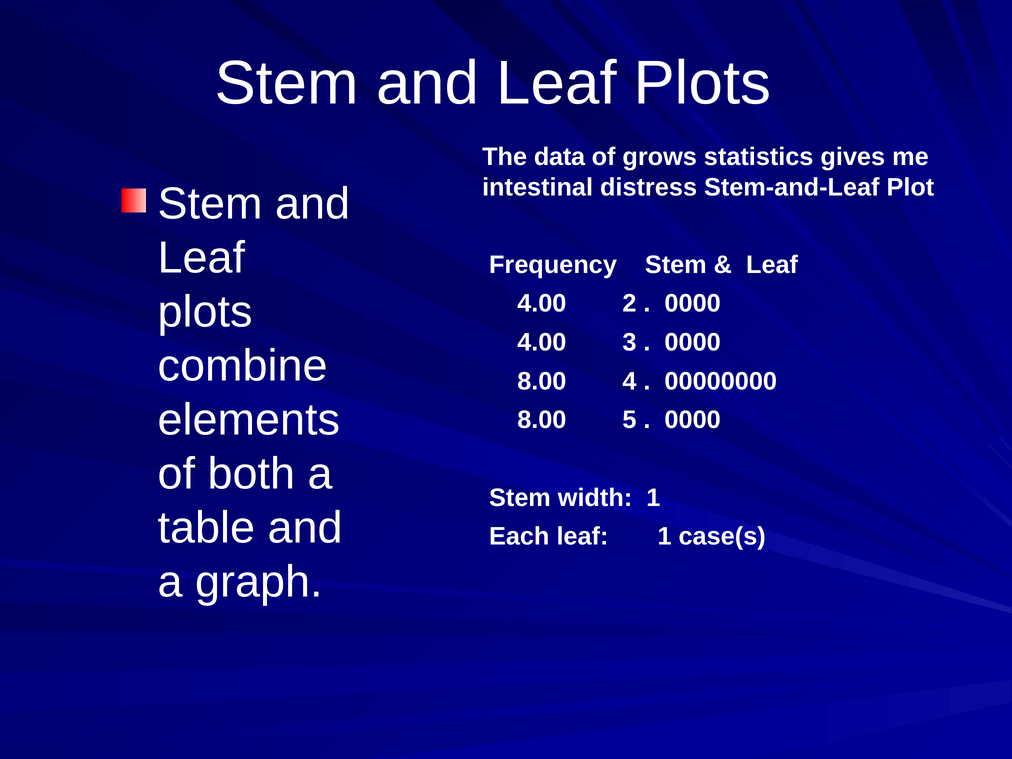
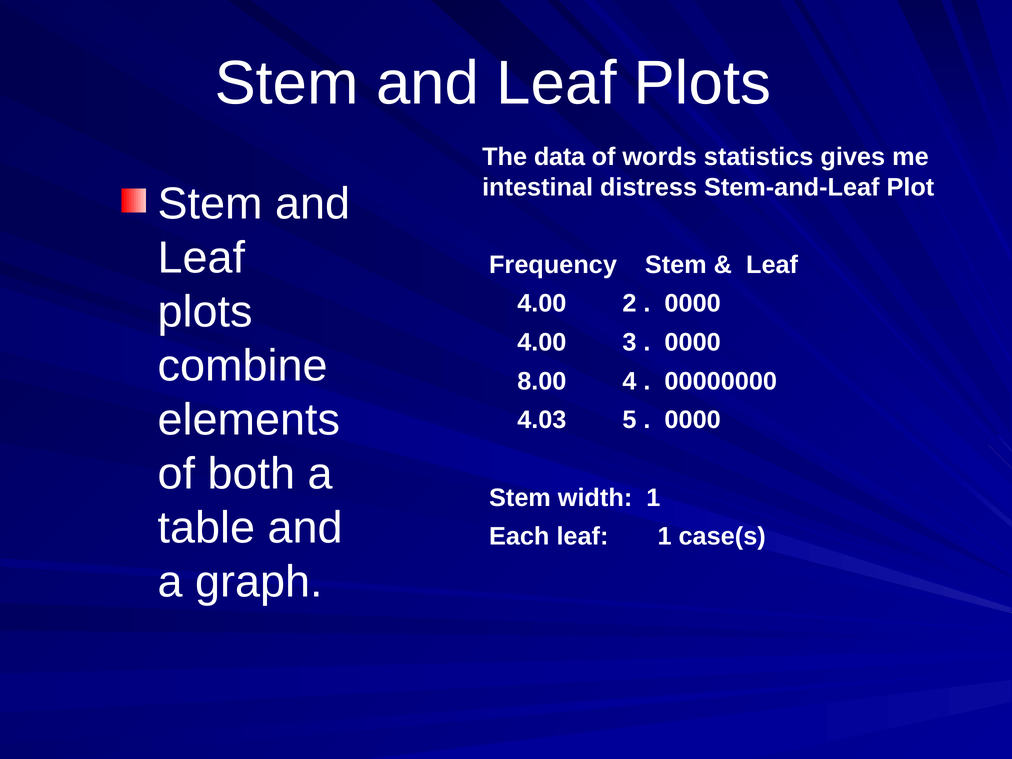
grows: grows -> words
8.00 at (542, 420): 8.00 -> 4.03
